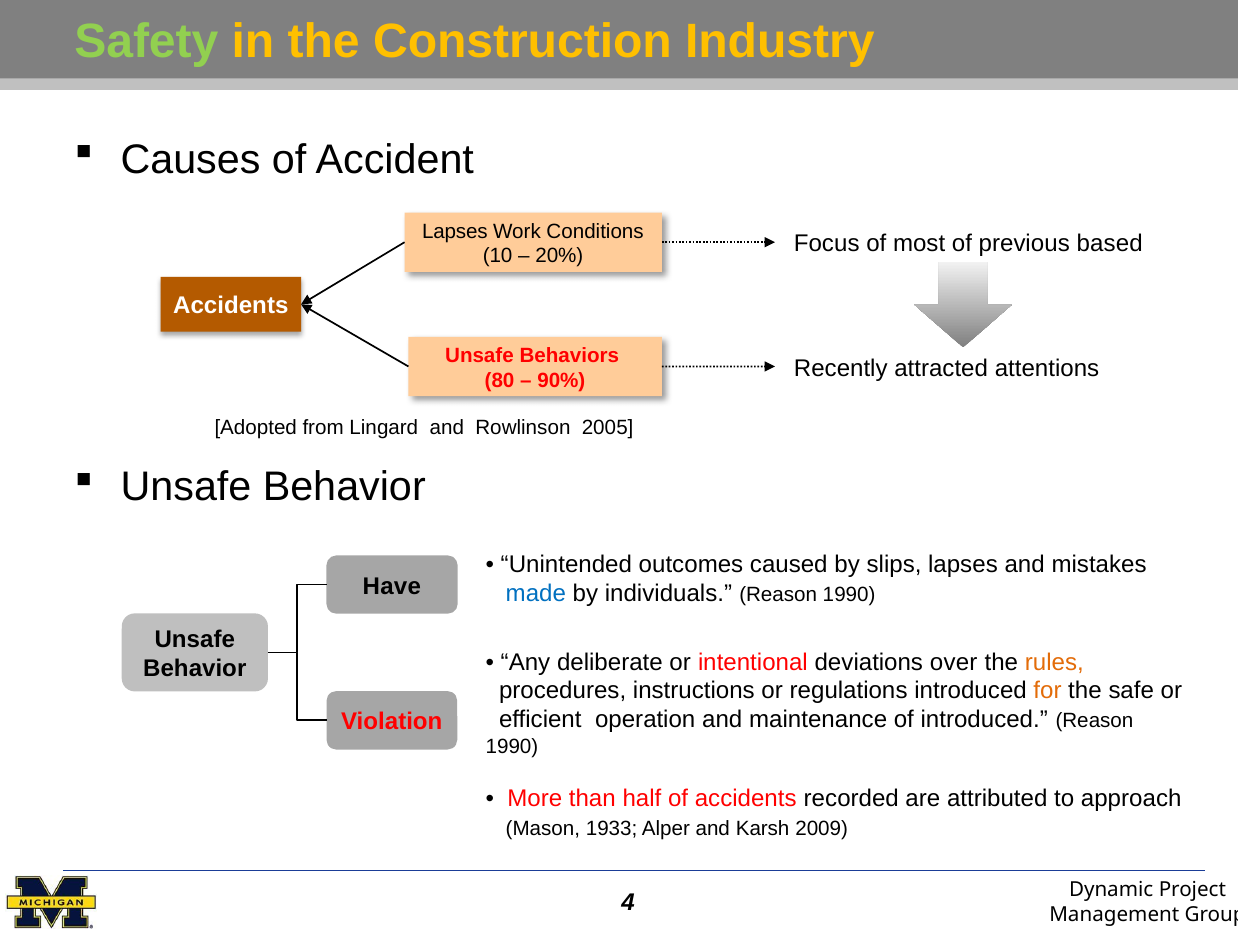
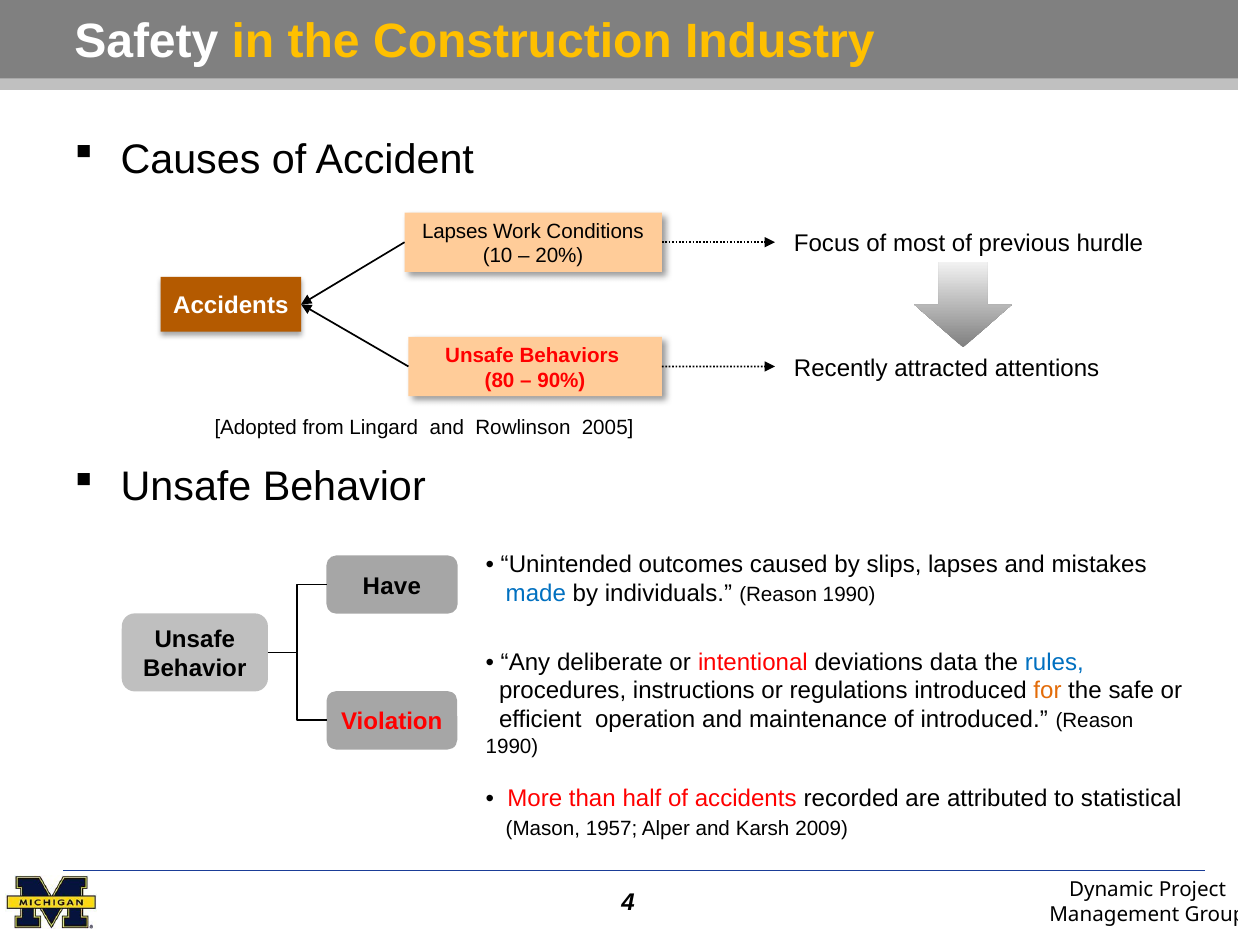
Safety colour: light green -> white
based: based -> hurdle
over: over -> data
rules colour: orange -> blue
approach: approach -> statistical
1933: 1933 -> 1957
